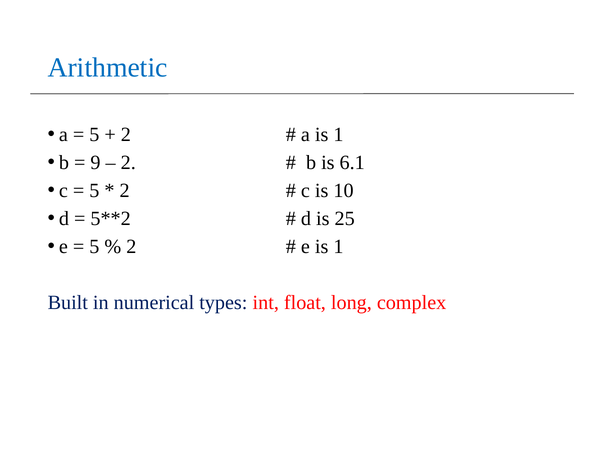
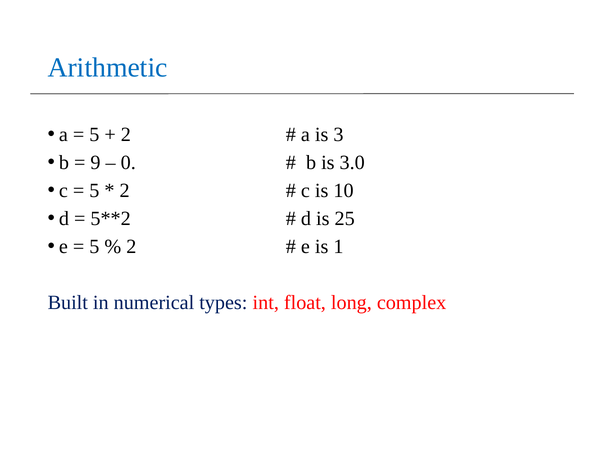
a is 1: 1 -> 3
2 at (128, 163): 2 -> 0
6.1: 6.1 -> 3.0
